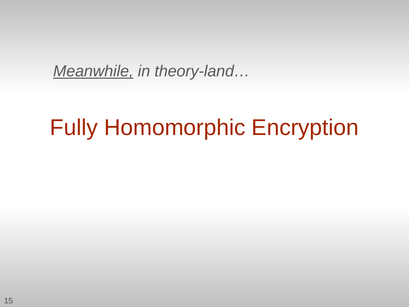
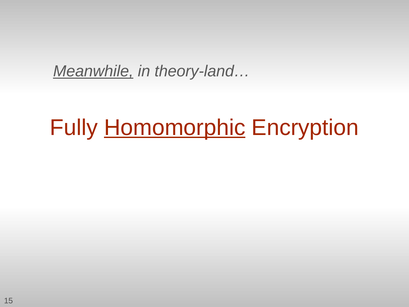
Homomorphic underline: none -> present
